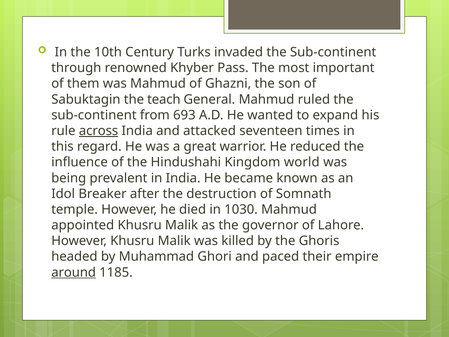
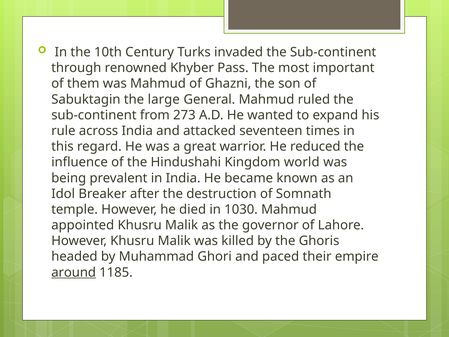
teach: teach -> large
693: 693 -> 273
across underline: present -> none
